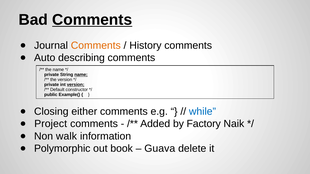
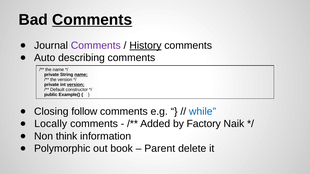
Comments at (96, 46) colour: orange -> purple
History underline: none -> present
either: either -> follow
Project: Project -> Locally
walk: walk -> think
Guava: Guava -> Parent
